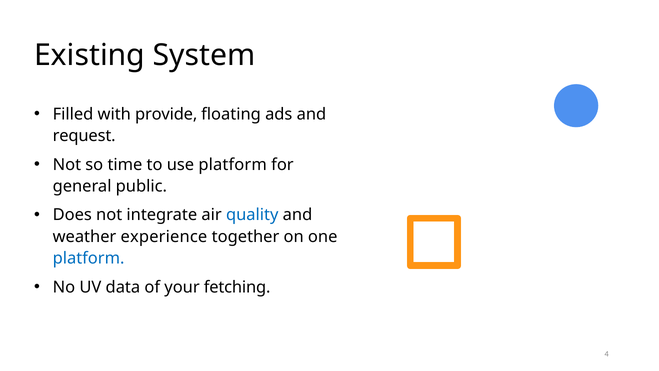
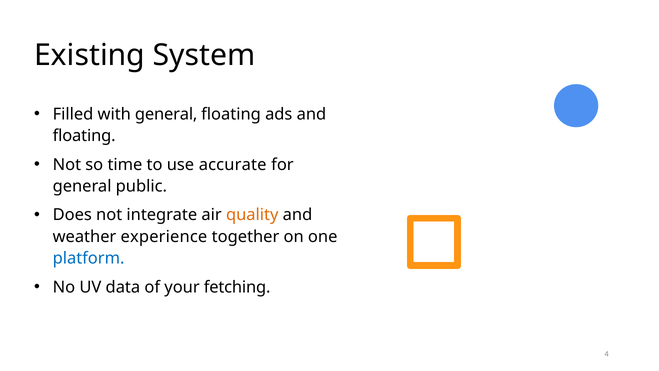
with provide: provide -> general
request at (84, 136): request -> floating
use platform: platform -> accurate
quality colour: blue -> orange
